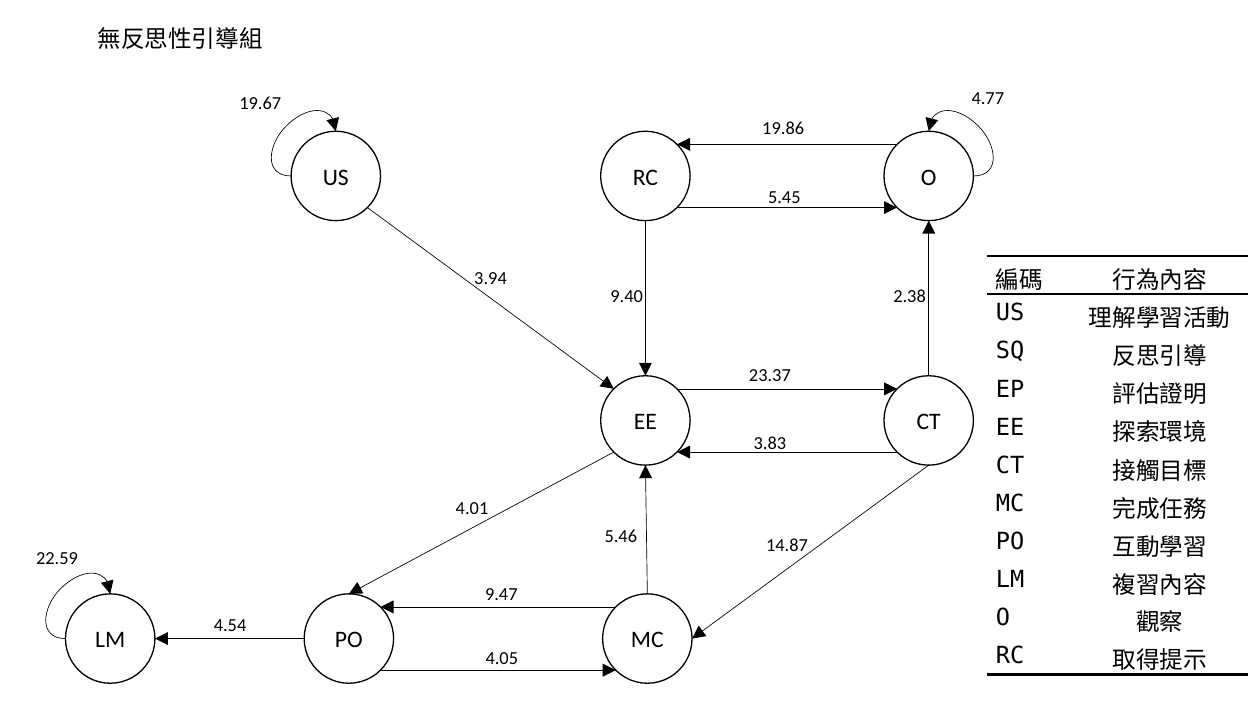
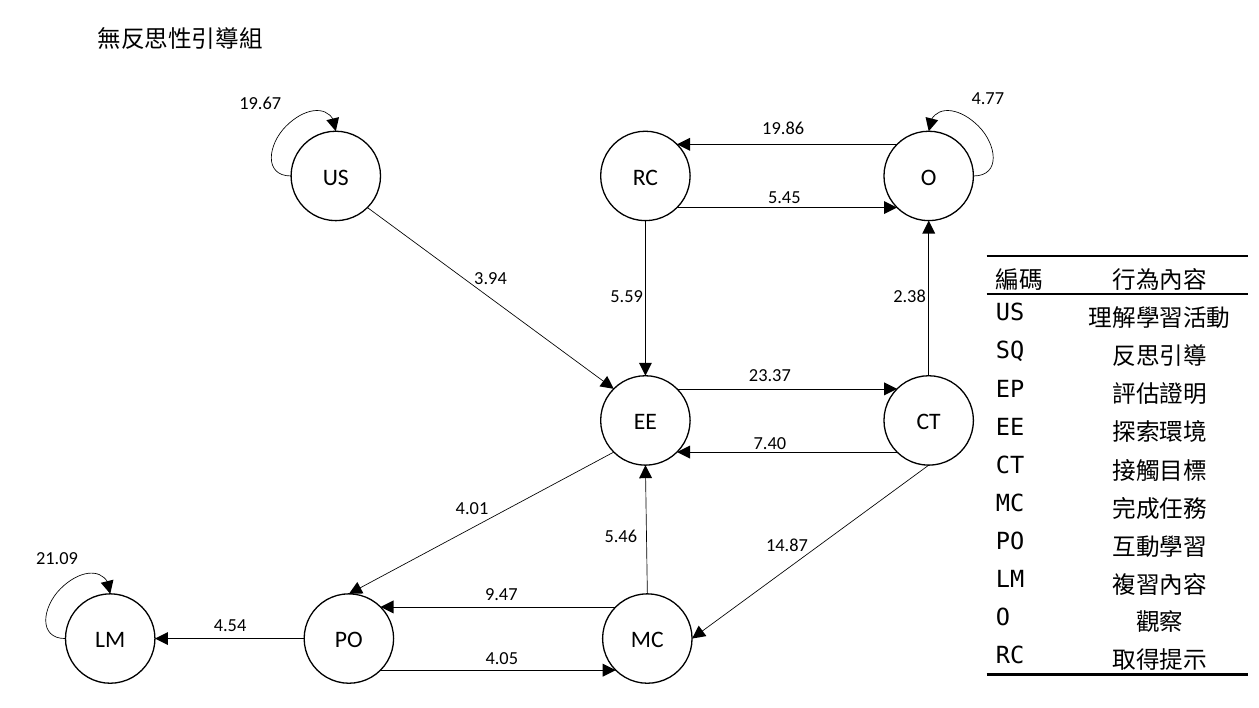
9.40: 9.40 -> 5.59
3.83: 3.83 -> 7.40
22.59: 22.59 -> 21.09
